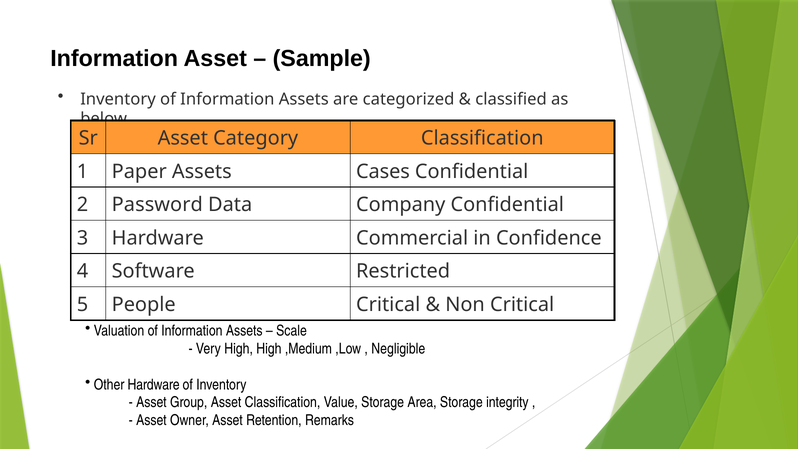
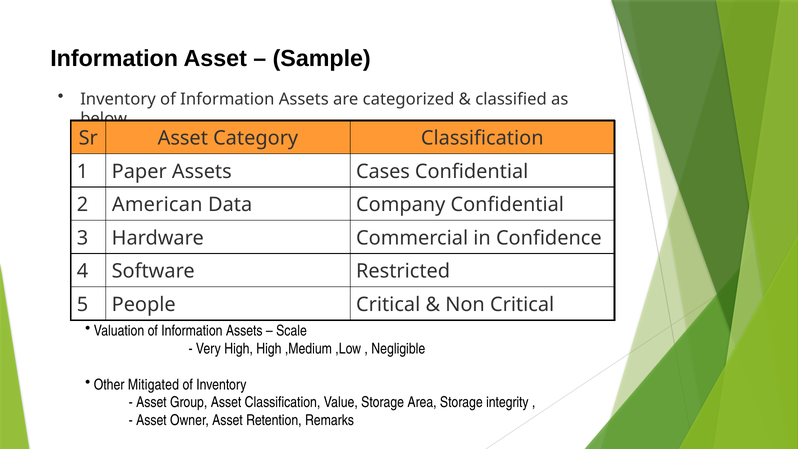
Password: Password -> American
Other Hardware: Hardware -> Mitigated
